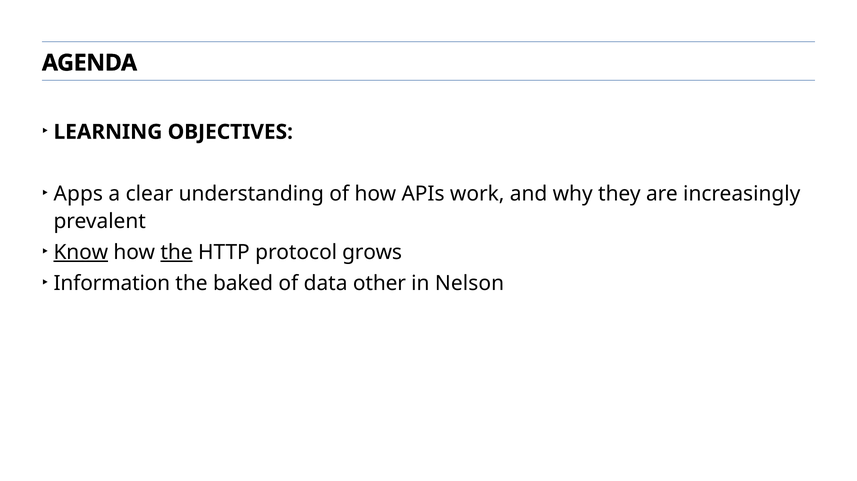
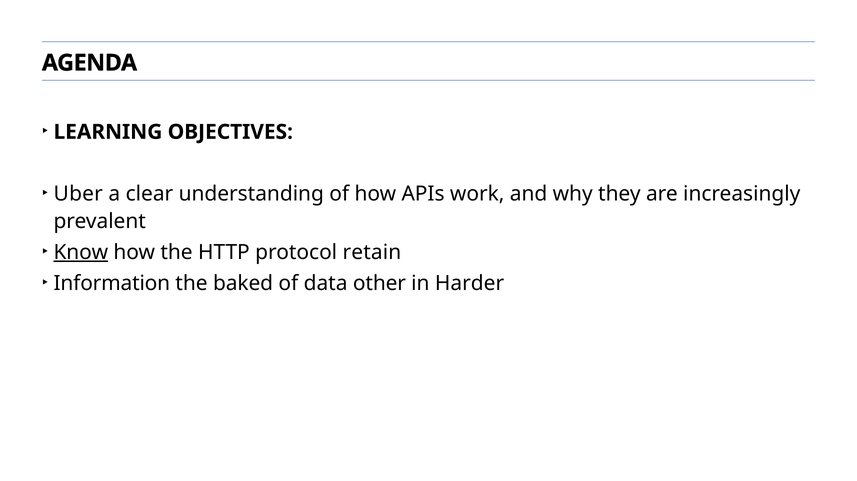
Apps: Apps -> Uber
the at (177, 252) underline: present -> none
grows: grows -> retain
Nelson: Nelson -> Harder
